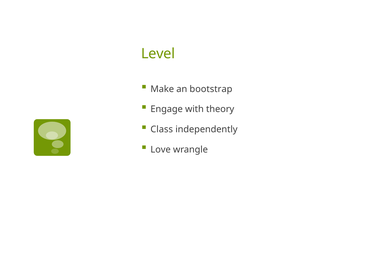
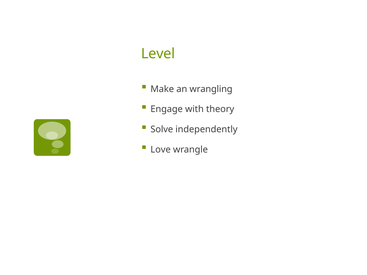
bootstrap: bootstrap -> wrangling
Class: Class -> Solve
